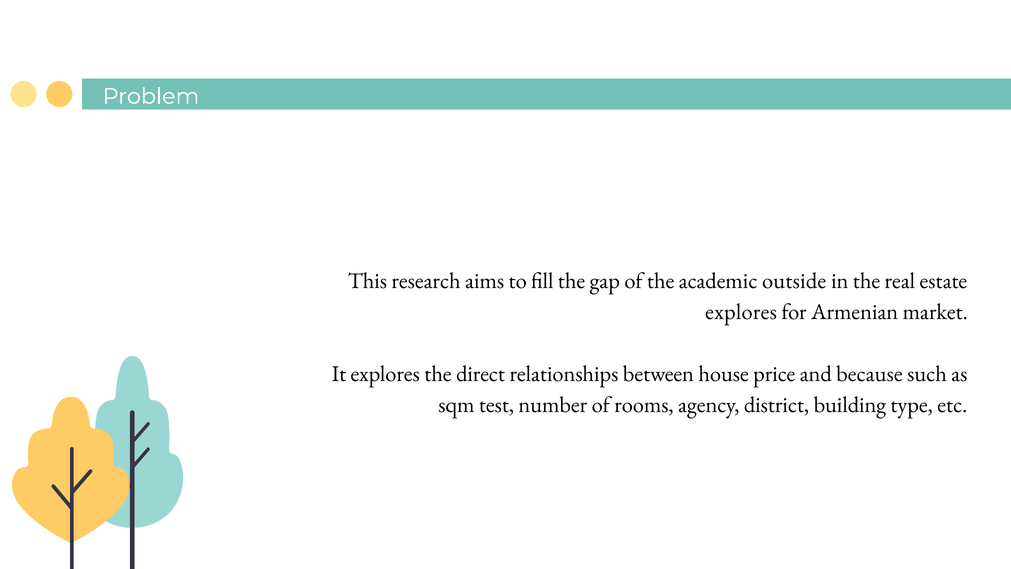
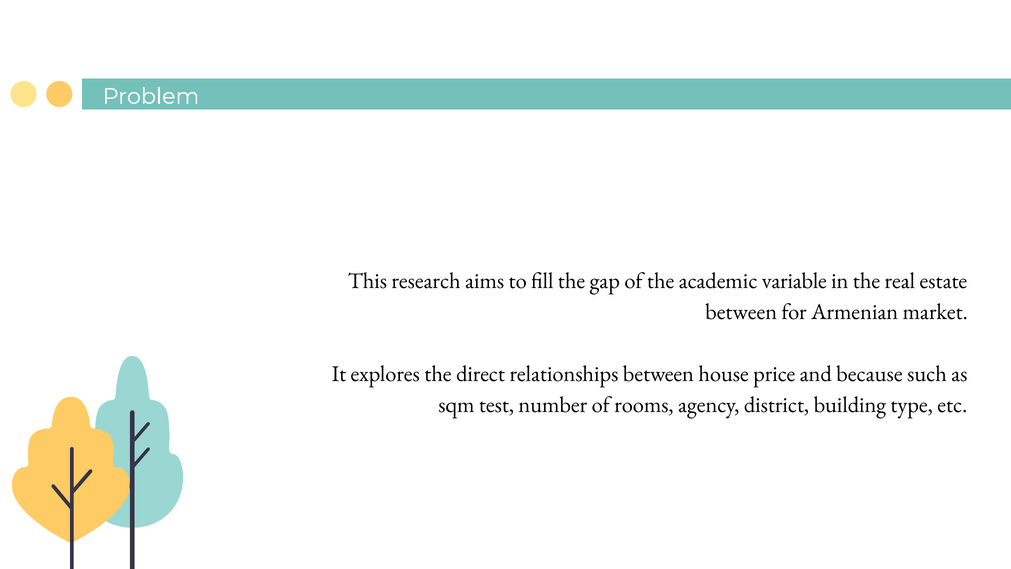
outside: outside -> variable
explores at (741, 312): explores -> between
